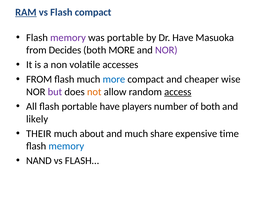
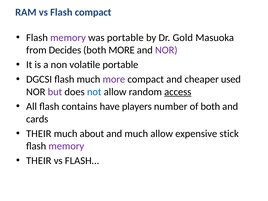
RAM underline: present -> none
Dr Have: Have -> Gold
volatile accesses: accesses -> portable
FROM at (39, 79): FROM -> DGCSI
more at (114, 79) colour: blue -> purple
wise: wise -> used
not colour: orange -> blue
flash portable: portable -> contains
likely: likely -> cards
much share: share -> allow
time: time -> stick
memory at (66, 146) colour: blue -> purple
NAND at (39, 161): NAND -> THEIR
